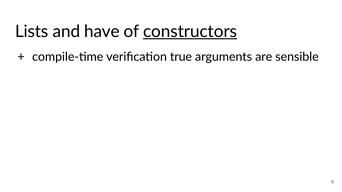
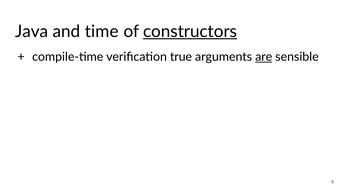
Lists: Lists -> Java
have: have -> time
are underline: none -> present
